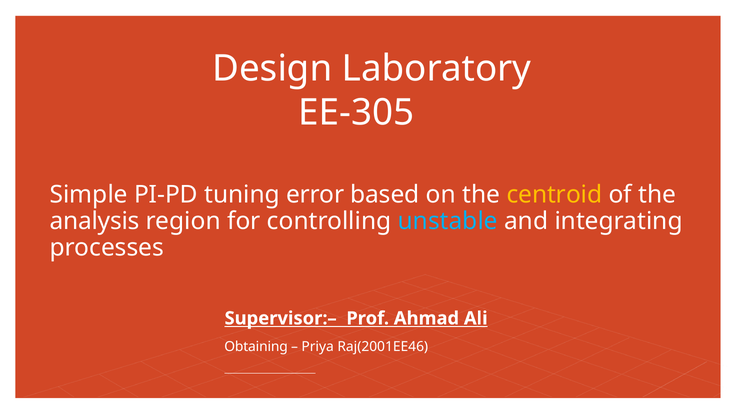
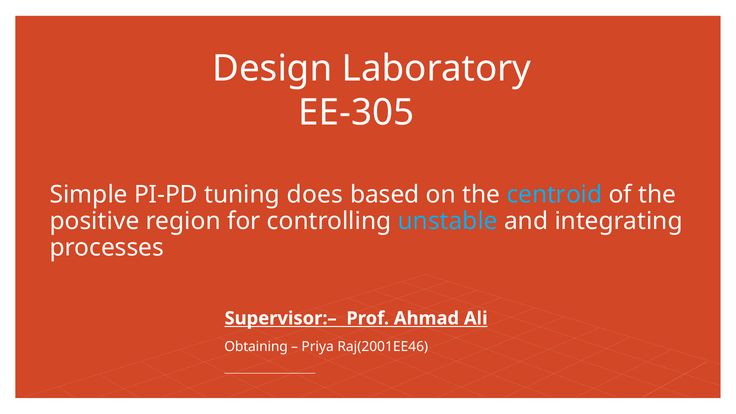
error: error -> does
centroid colour: yellow -> light blue
analysis: analysis -> positive
